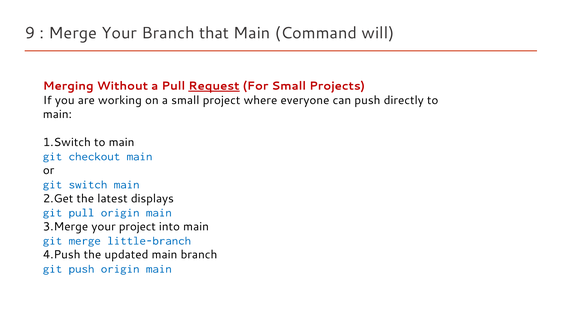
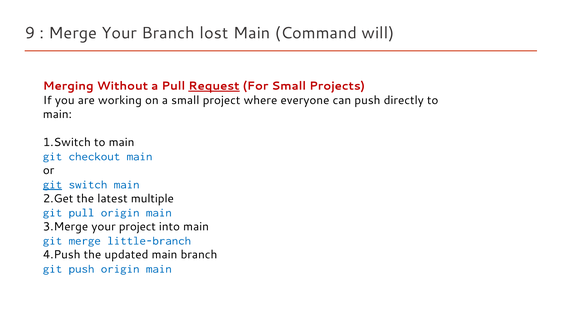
that: that -> lost
git at (53, 185) underline: none -> present
displays: displays -> multiple
